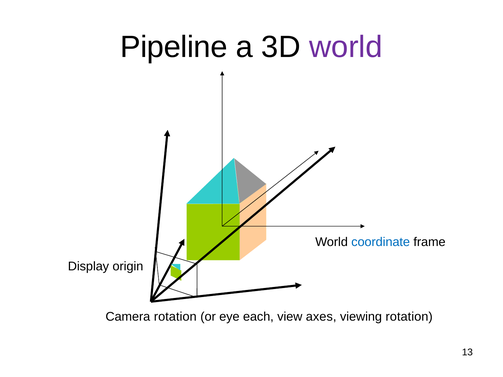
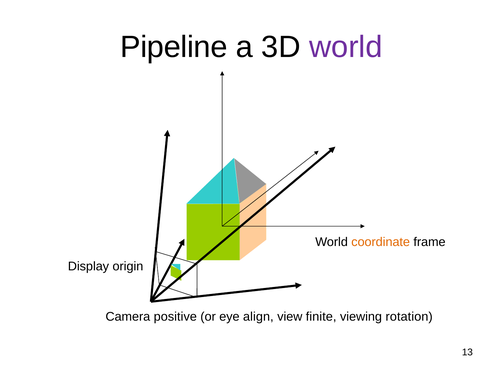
coordinate colour: blue -> orange
Camera rotation: rotation -> positive
each: each -> align
axes: axes -> finite
